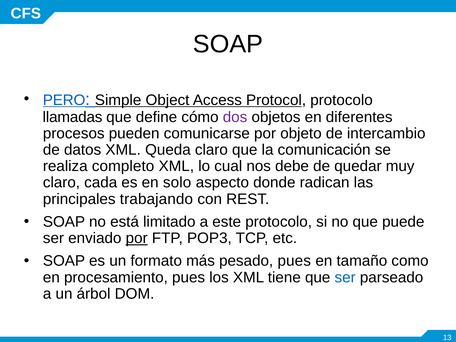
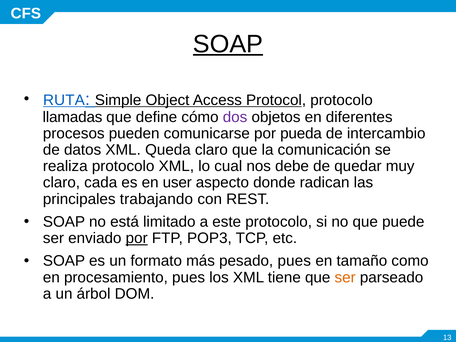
SOAP at (228, 44) underline: none -> present
PERO: PERO -> RUTA
objeto: objeto -> pueda
realiza completo: completo -> protocolo
solo: solo -> user
ser at (345, 277) colour: blue -> orange
